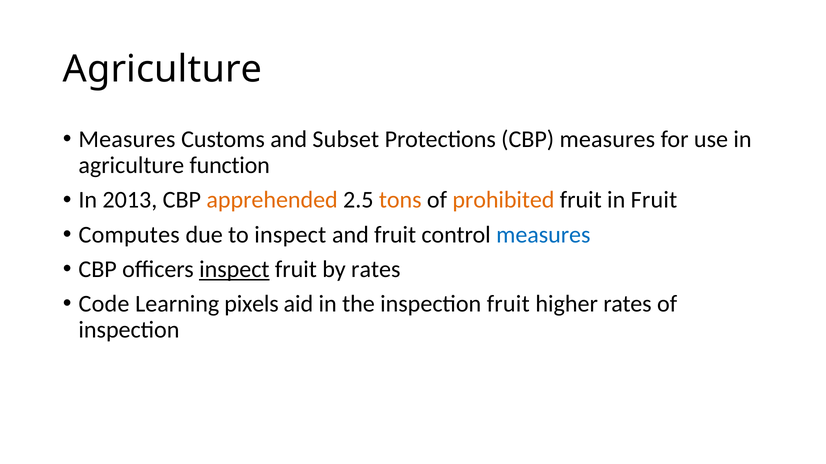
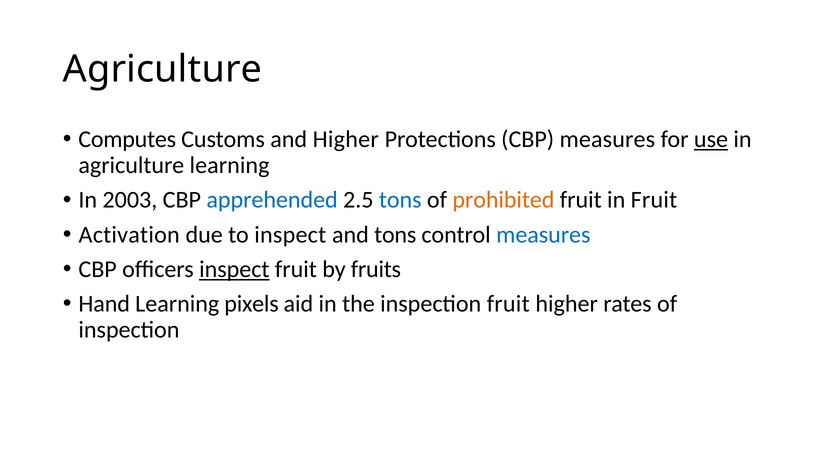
Measures at (127, 140): Measures -> Computes
and Subset: Subset -> Higher
use underline: none -> present
agriculture function: function -> learning
2013: 2013 -> 2003
apprehended colour: orange -> blue
tons at (400, 200) colour: orange -> blue
Computes: Computes -> Activation
and fruit: fruit -> tons
by rates: rates -> fruits
Code: Code -> Hand
